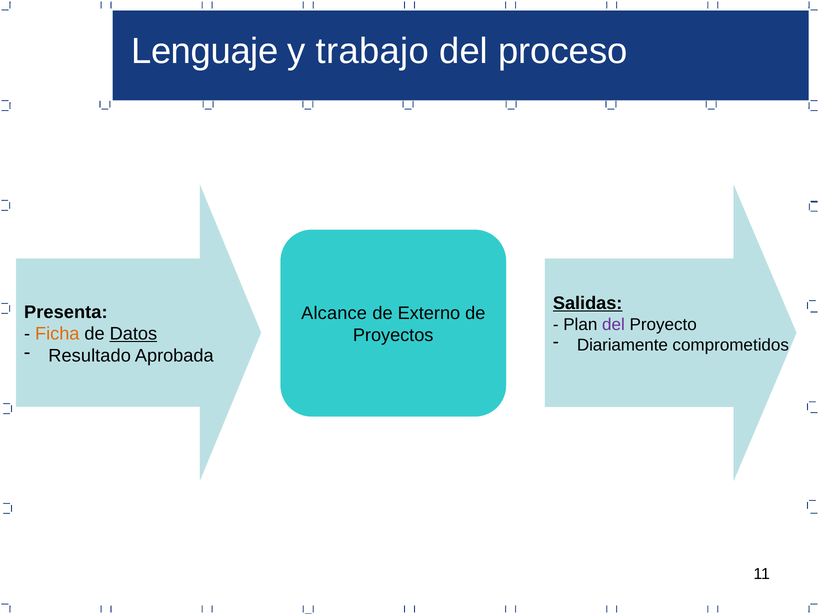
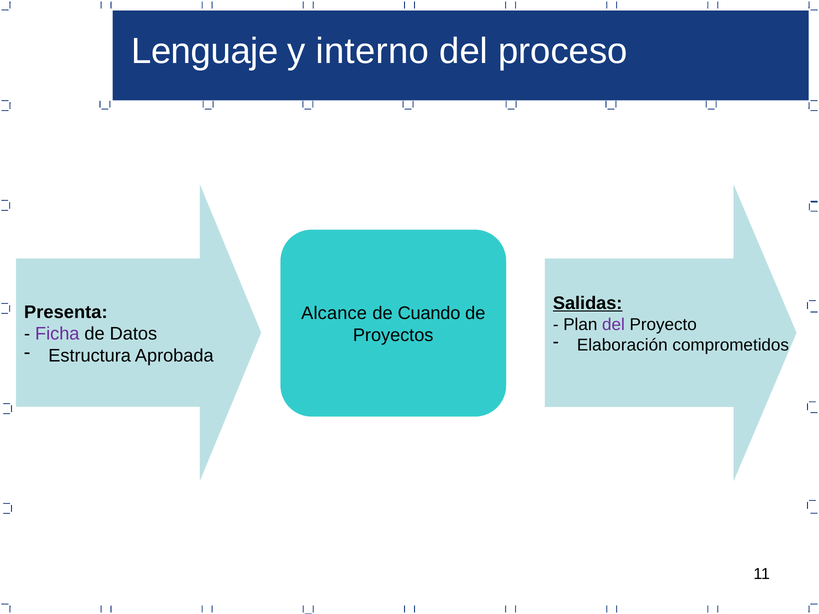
trabajo: trabajo -> interno
Externo: Externo -> Cuando
Ficha colour: orange -> purple
Datos underline: present -> none
Diariamente: Diariamente -> Elaboración
Resultado: Resultado -> Estructura
